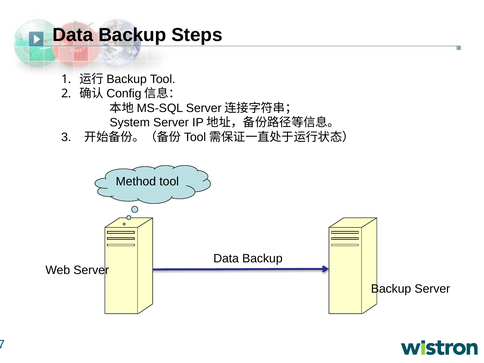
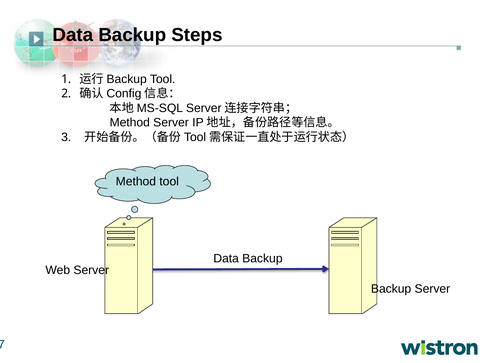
System at (130, 123): System -> Method
